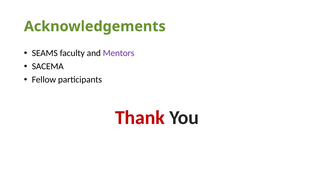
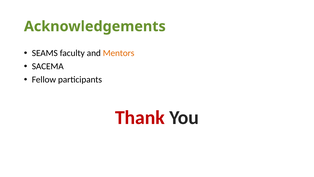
Mentors colour: purple -> orange
